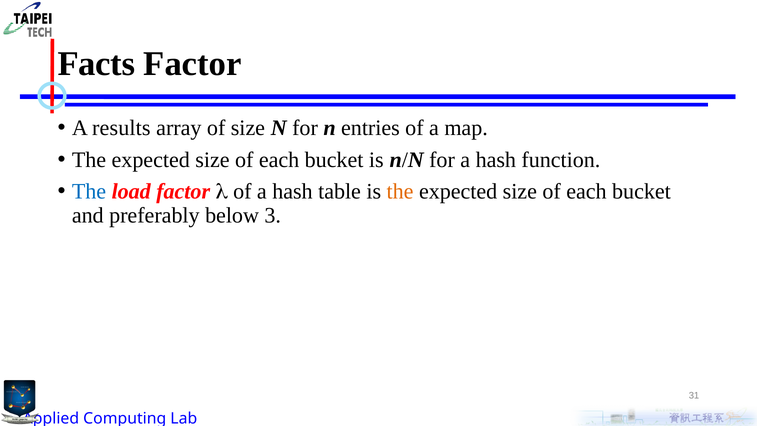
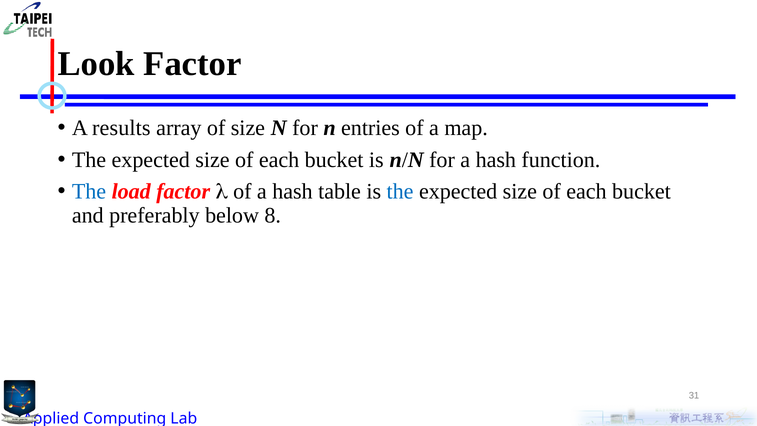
Facts: Facts -> Look
the at (400, 191) colour: orange -> blue
3: 3 -> 8
